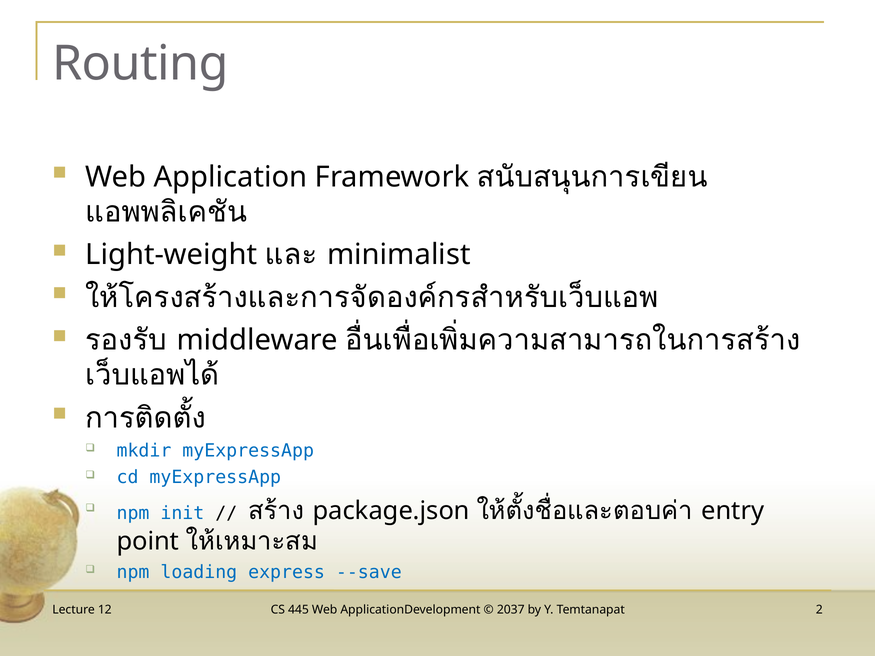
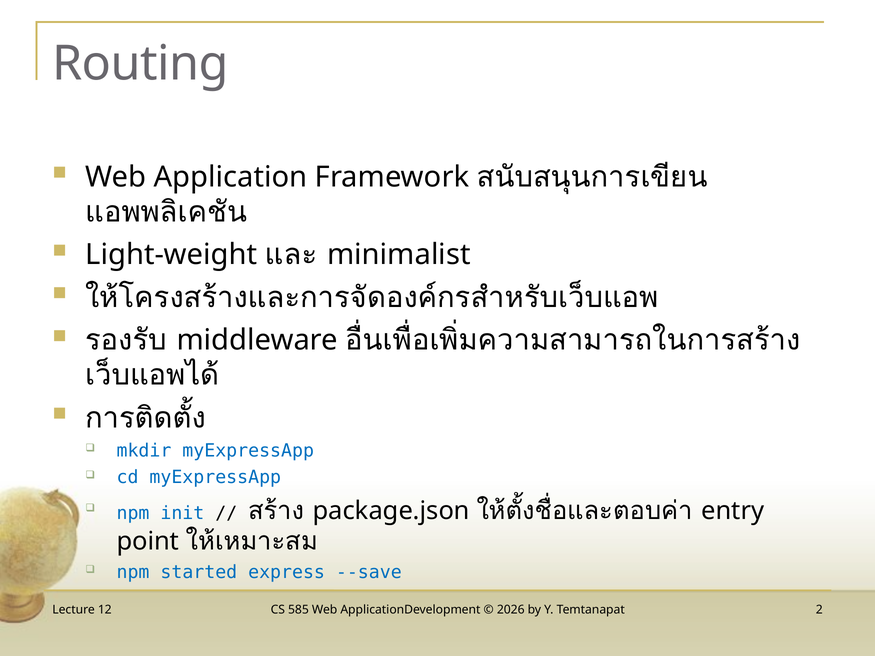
loading: loading -> started
445: 445 -> 585
2037: 2037 -> 2026
